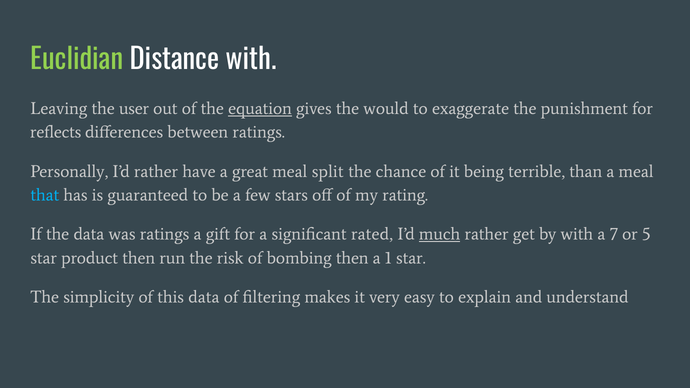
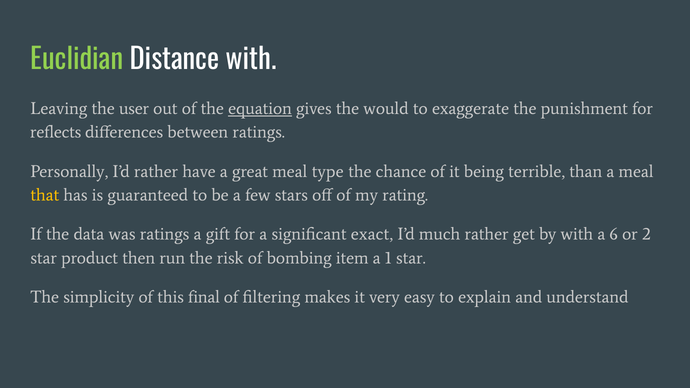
split: split -> type
that colour: light blue -> yellow
rated: rated -> exact
much underline: present -> none
7: 7 -> 6
5: 5 -> 2
bombing then: then -> item
this data: data -> final
